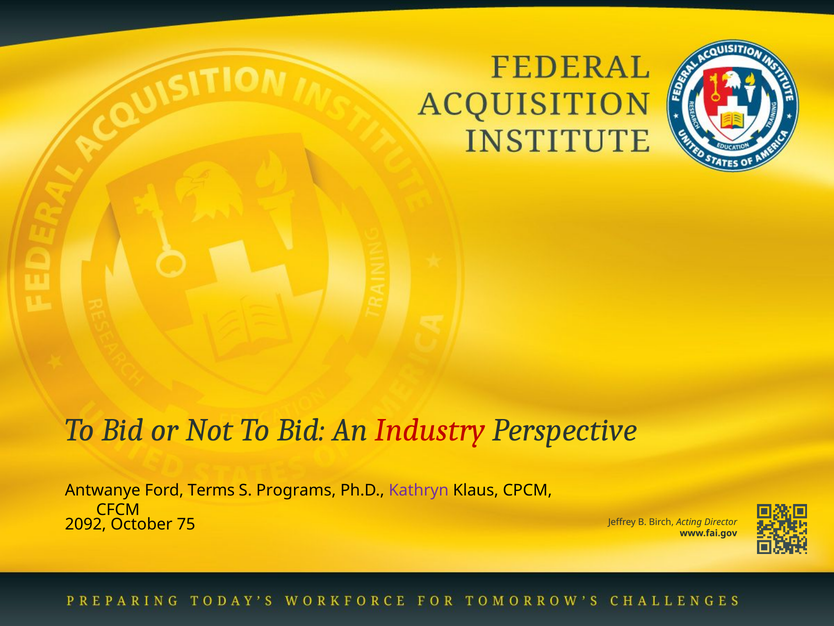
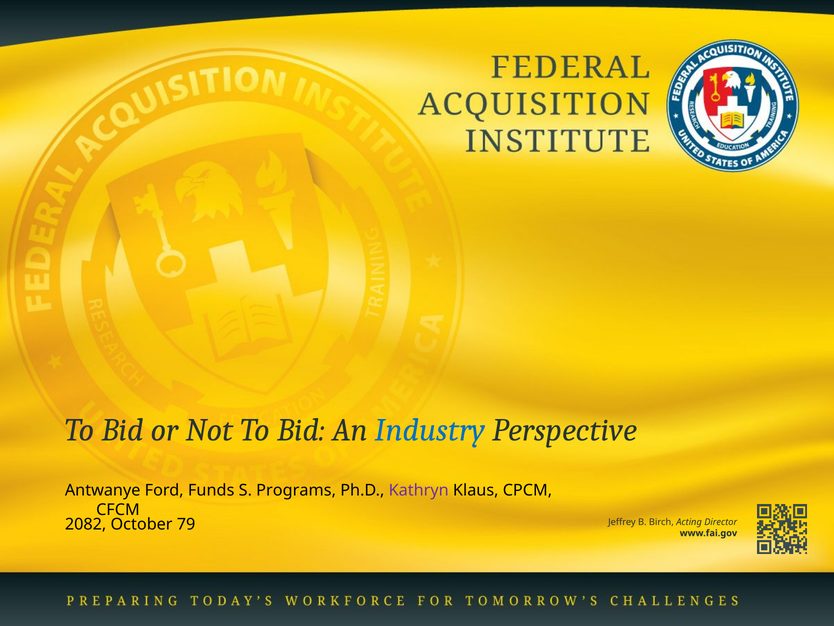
Industry colour: red -> blue
Terms: Terms -> Funds
2092: 2092 -> 2082
75: 75 -> 79
